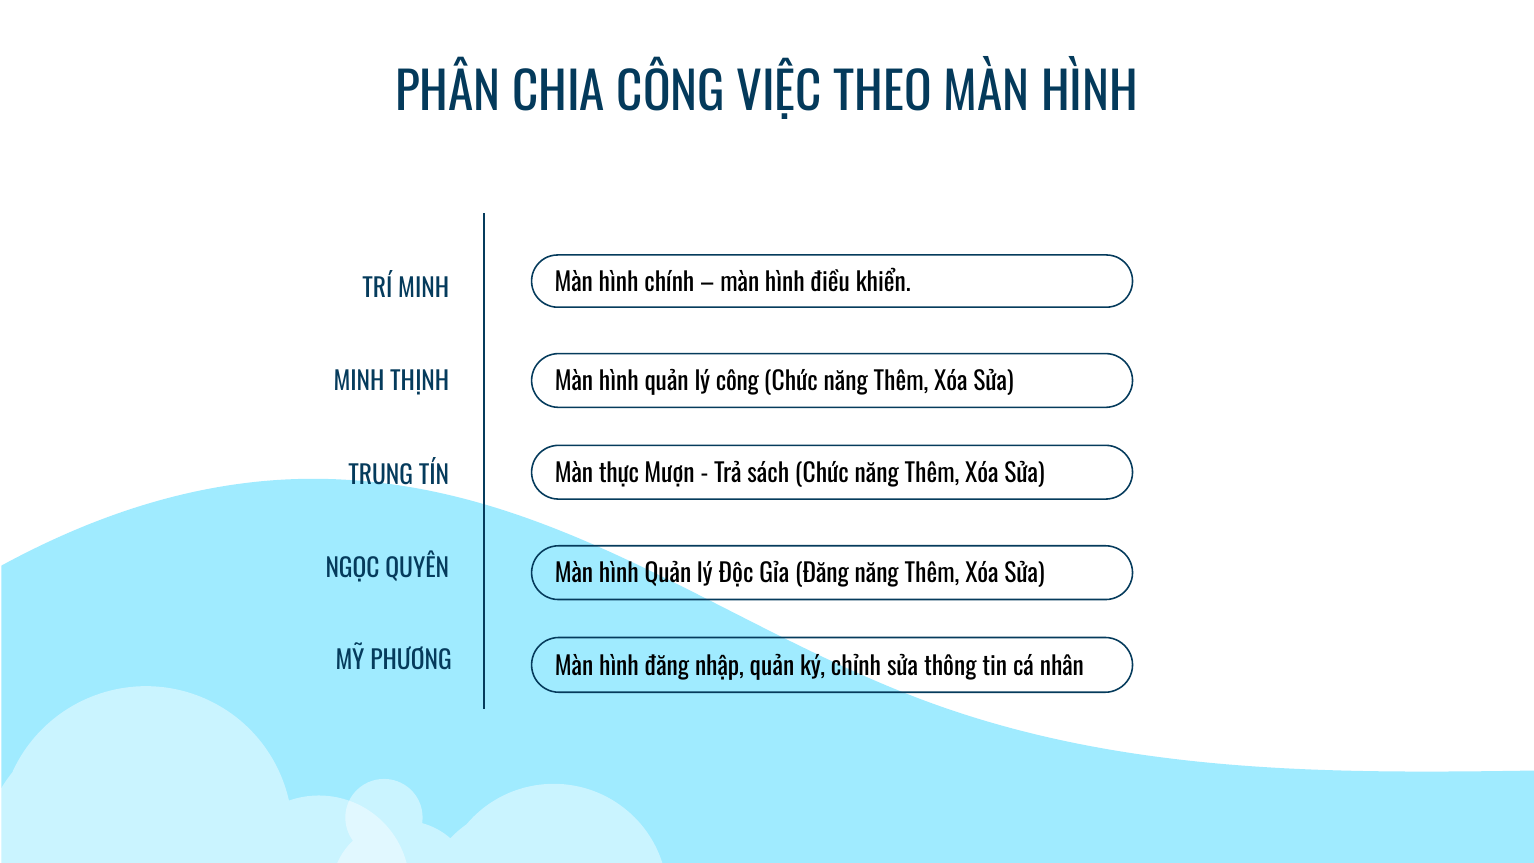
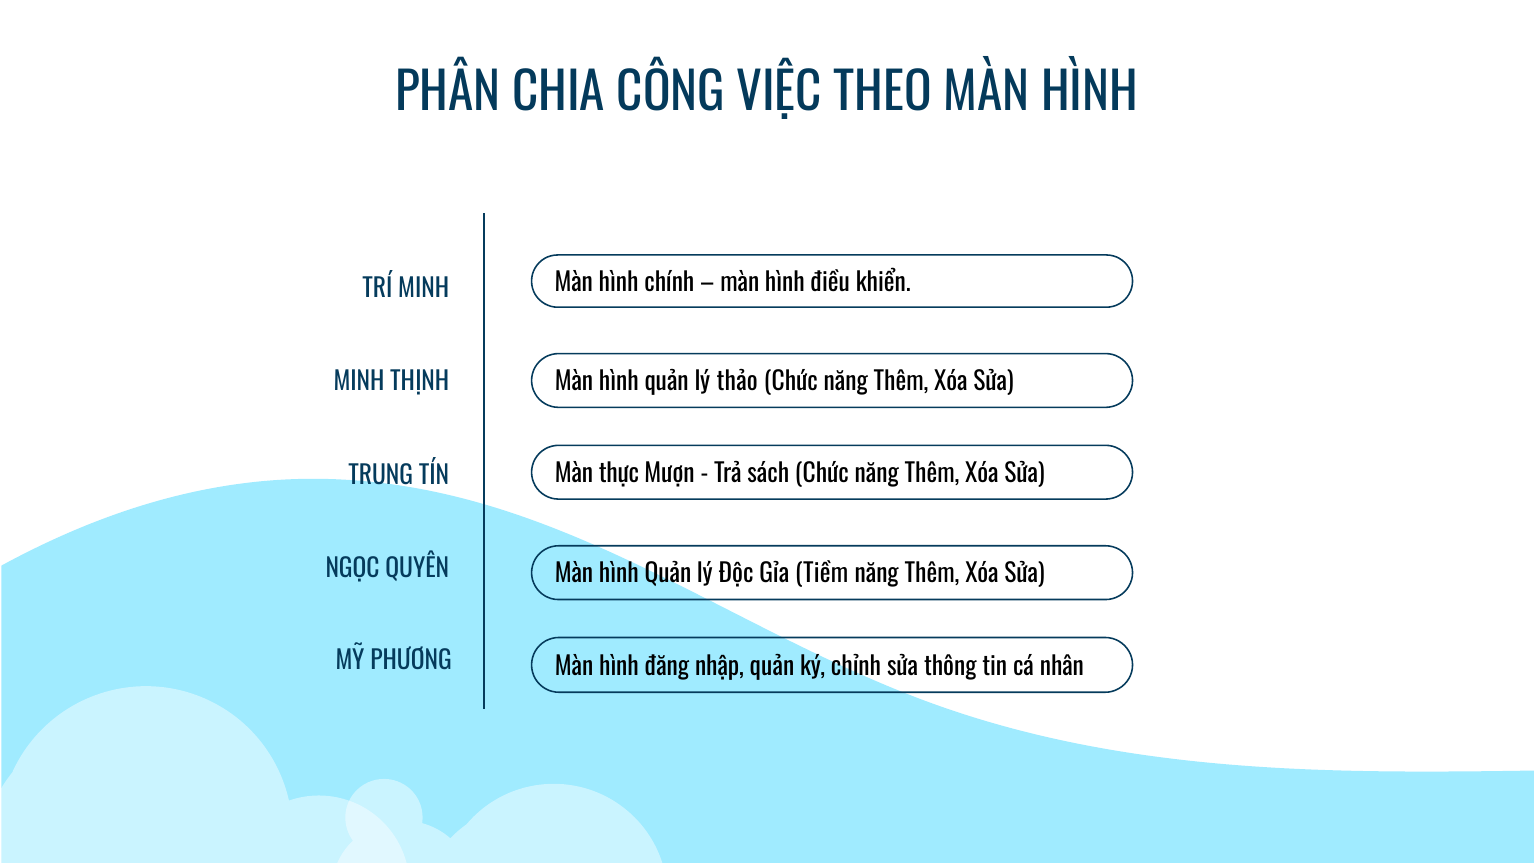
lý công: công -> thảo
Gỉa Đăng: Đăng -> Tiềm
